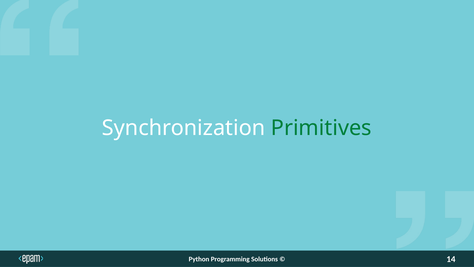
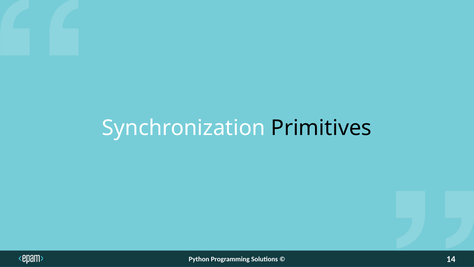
Primitives colour: green -> black
